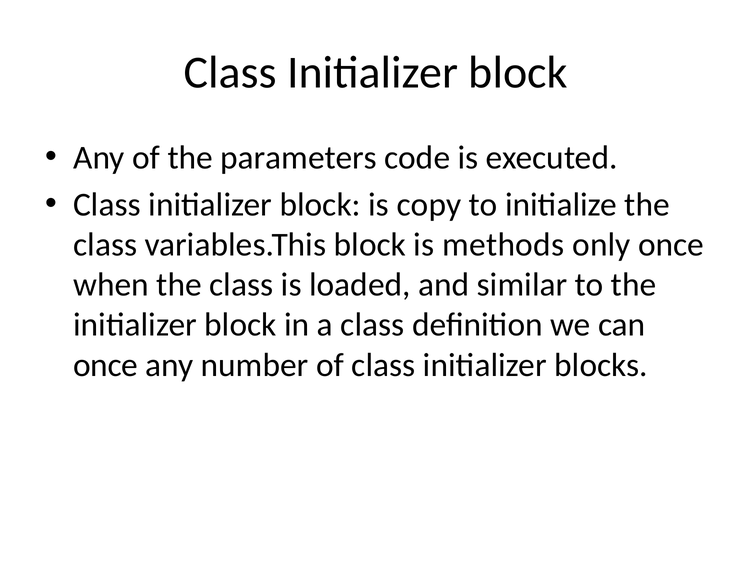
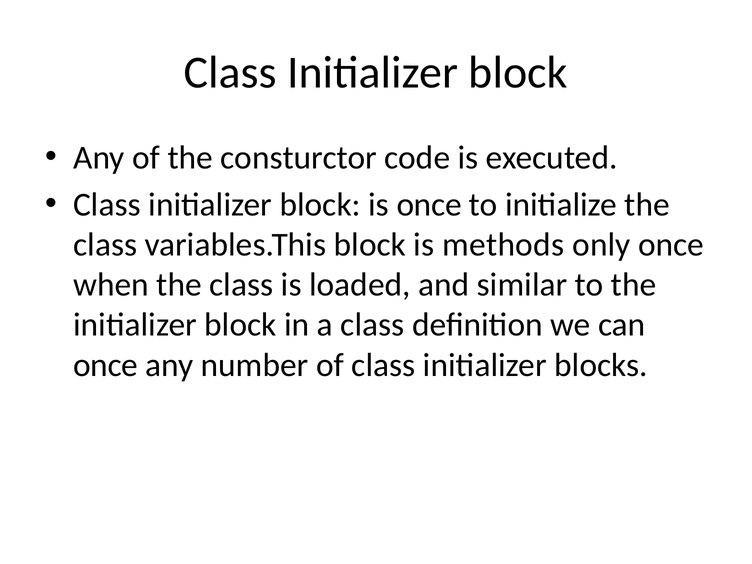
parameters: parameters -> consturctor
is copy: copy -> once
